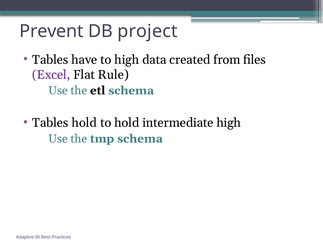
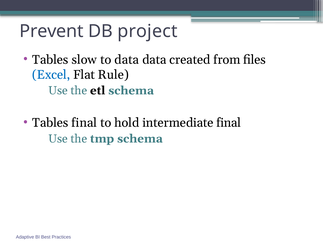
have: have -> slow
to high: high -> data
Excel colour: purple -> blue
Tables hold: hold -> final
intermediate high: high -> final
